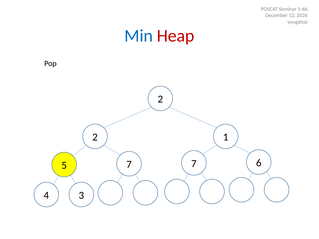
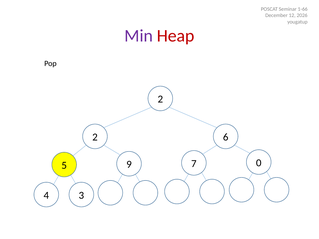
Min colour: blue -> purple
1: 1 -> 6
5 7: 7 -> 9
6: 6 -> 0
